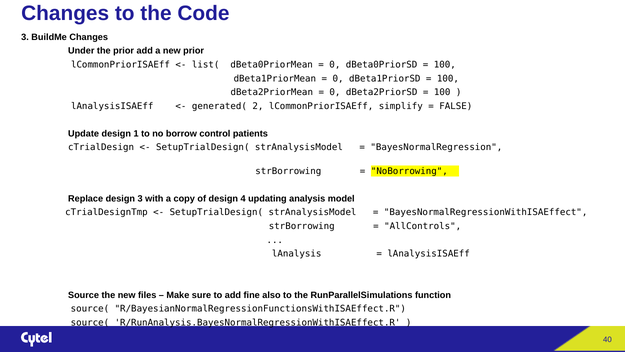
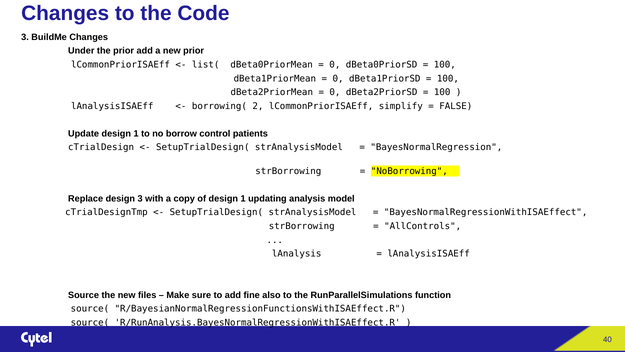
generated(: generated( -> borrowing(
of design 4: 4 -> 1
